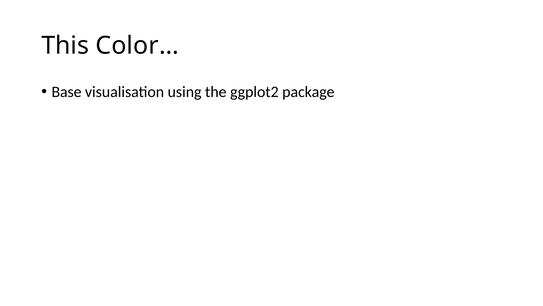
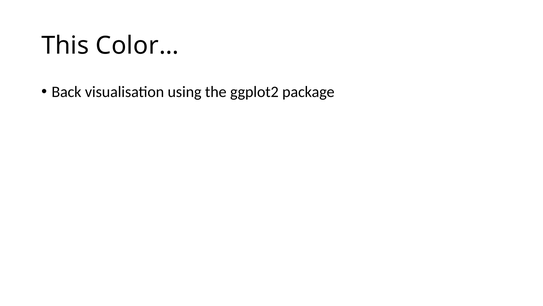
Base: Base -> Back
